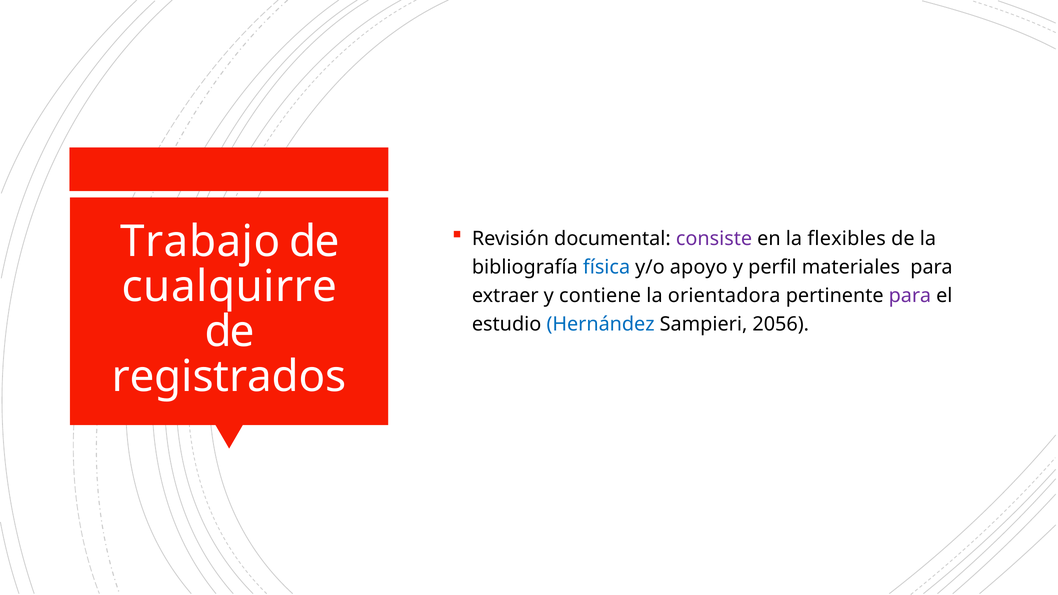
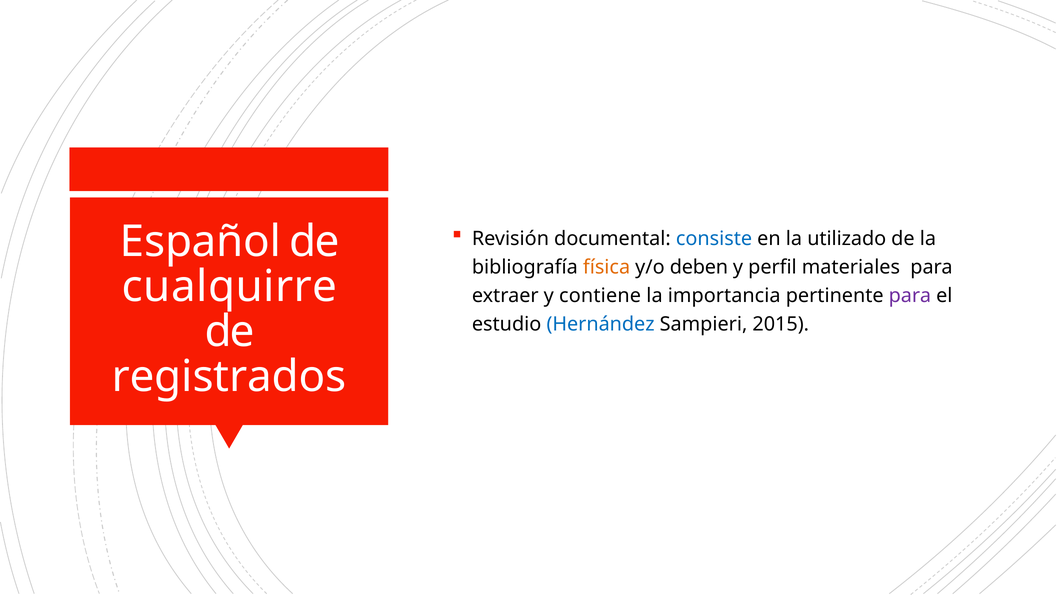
consiste colour: purple -> blue
flexibles: flexibles -> utilizado
Trabajo: Trabajo -> Español
física colour: blue -> orange
apoyo: apoyo -> deben
orientadora: orientadora -> importancia
2056: 2056 -> 2015
